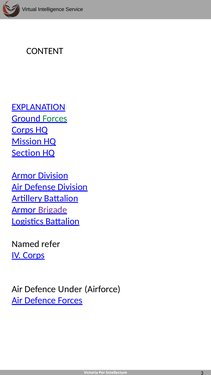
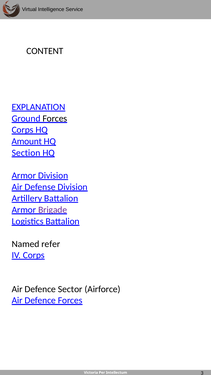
Forces at (55, 118) colour: green -> black
Mission: Mission -> Amount
Under: Under -> Sector
